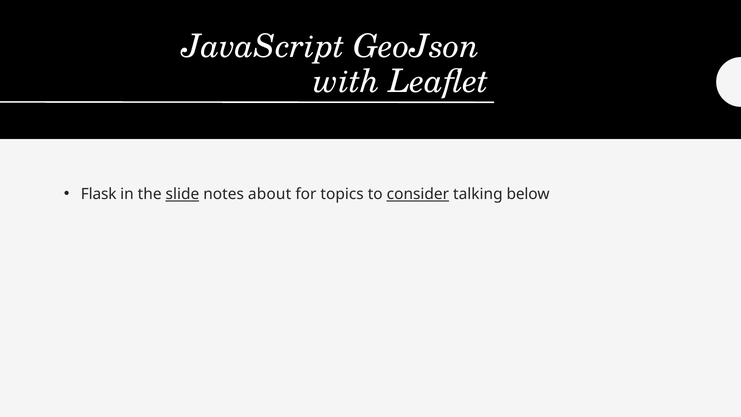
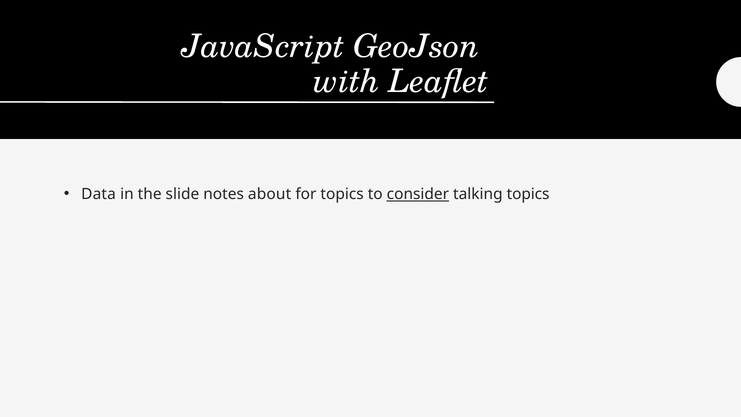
Flask: Flask -> Data
slide underline: present -> none
talking below: below -> topics
